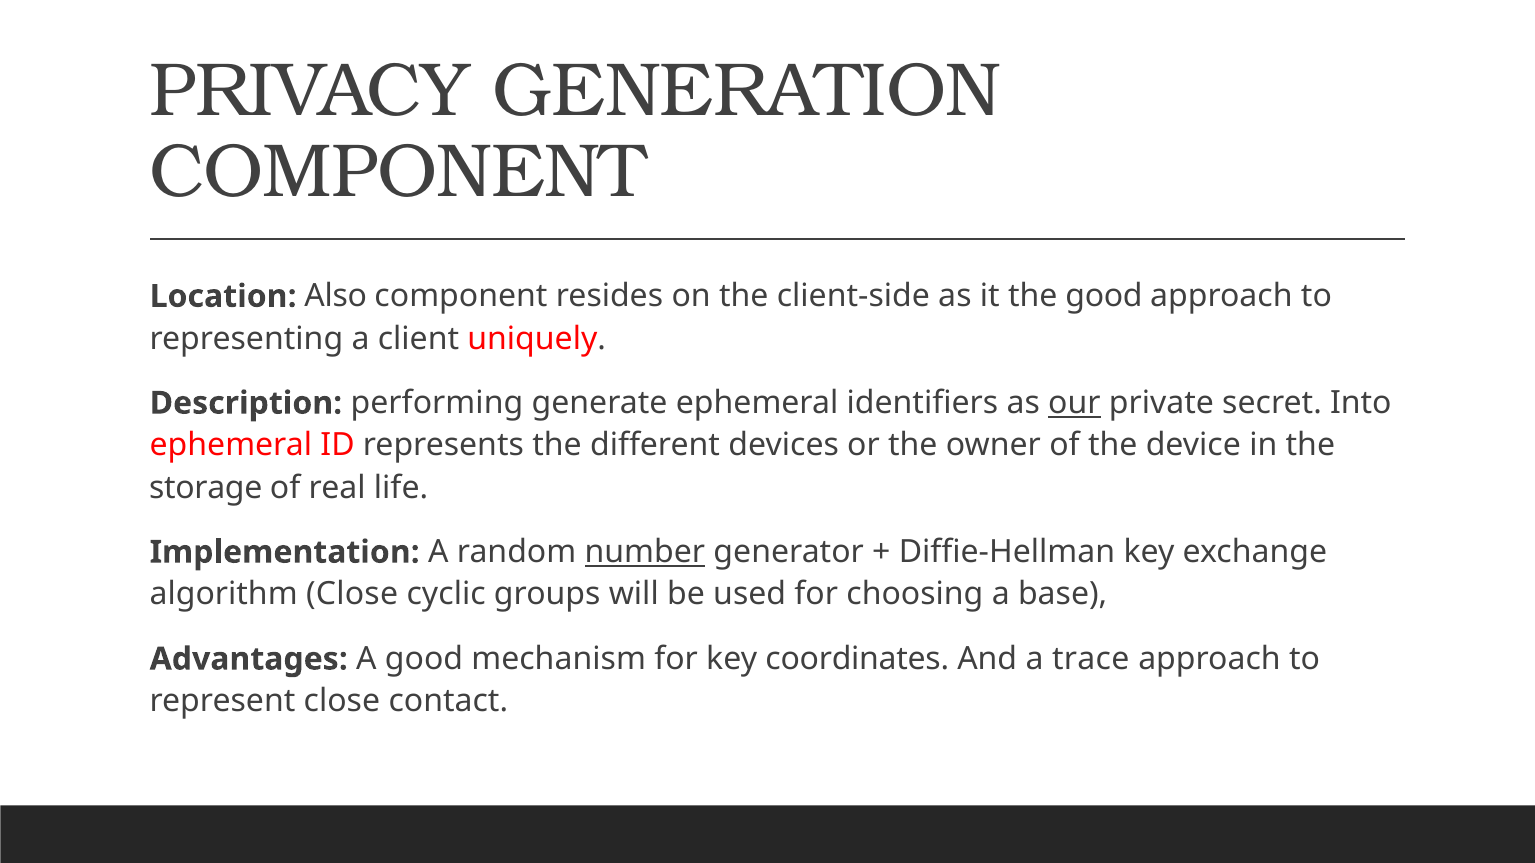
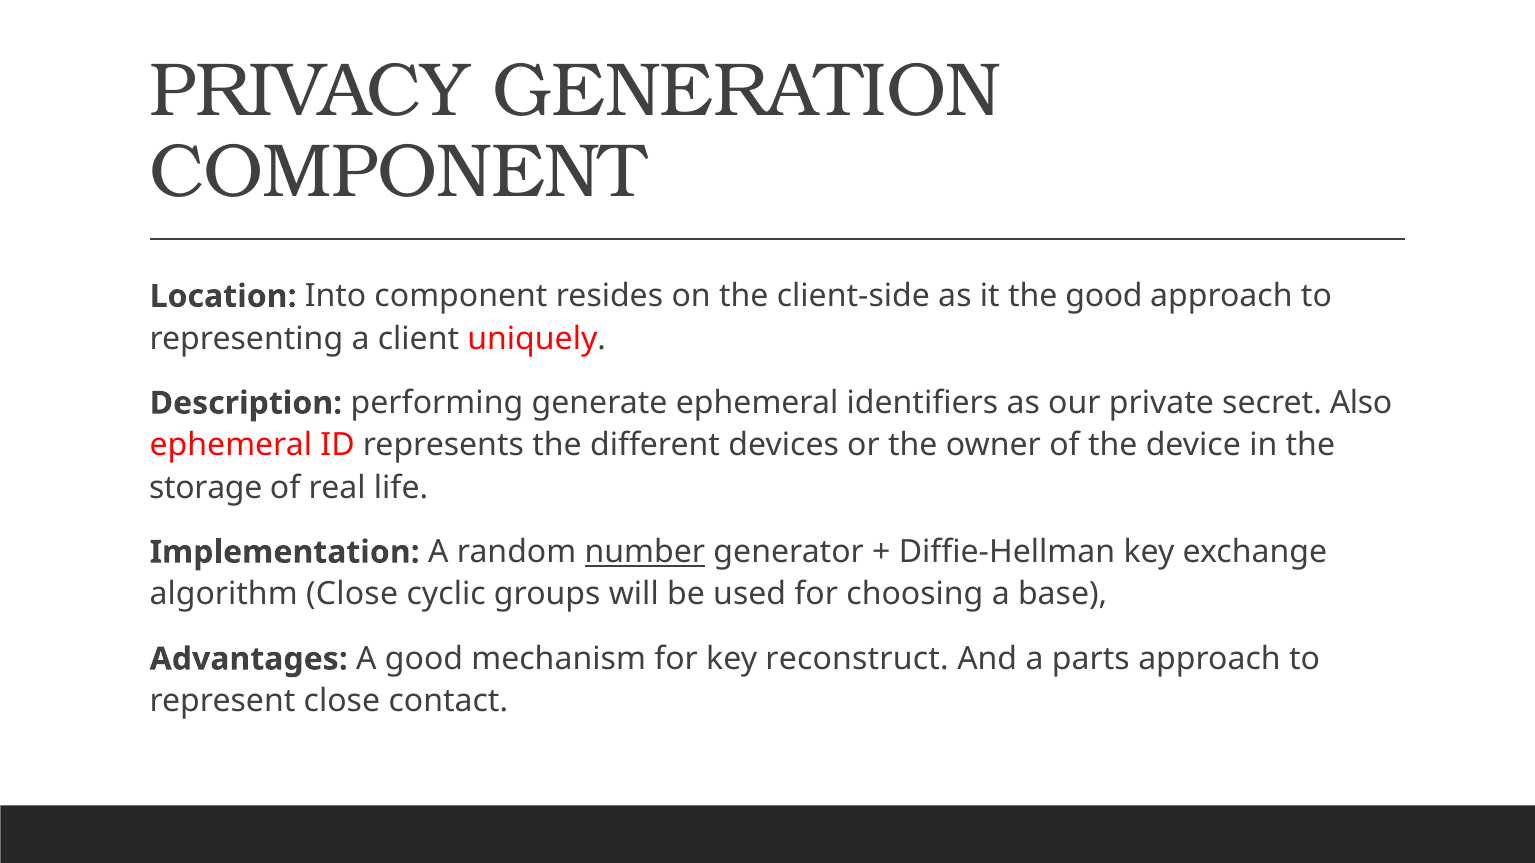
Also: Also -> Into
our underline: present -> none
Into: Into -> Also
coordinates: coordinates -> reconstruct
trace: trace -> parts
